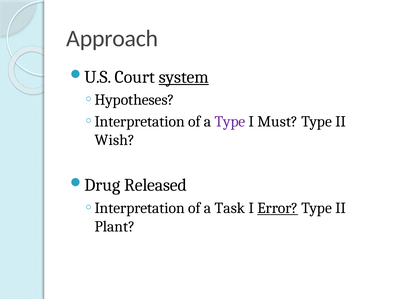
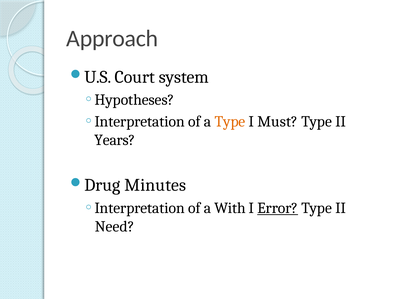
system underline: present -> none
Type at (230, 122) colour: purple -> orange
Wish: Wish -> Years
Released: Released -> Minutes
Task: Task -> With
Plant: Plant -> Need
